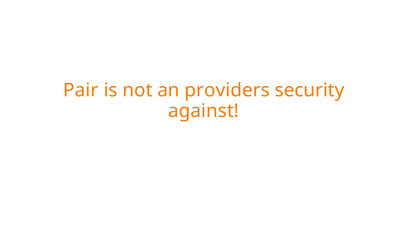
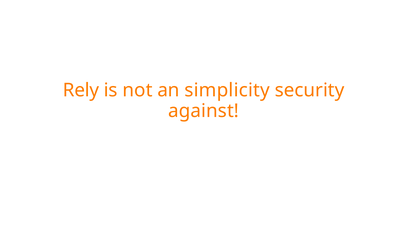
Pair: Pair -> Rely
providers: providers -> simplicity
